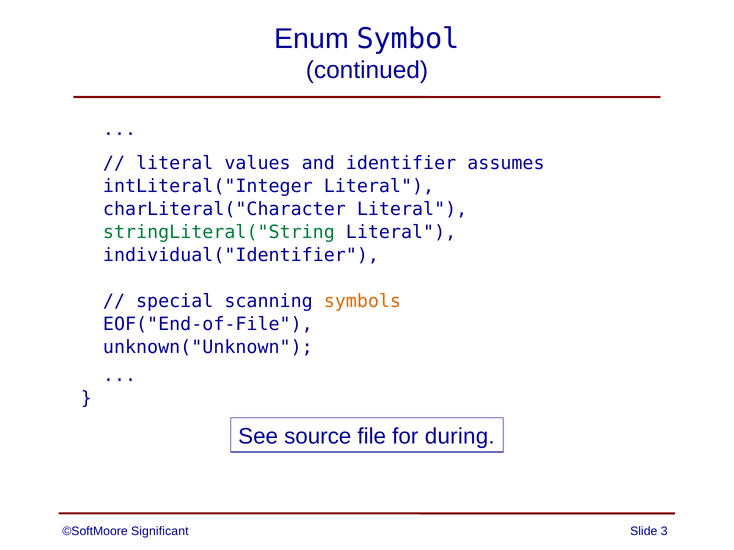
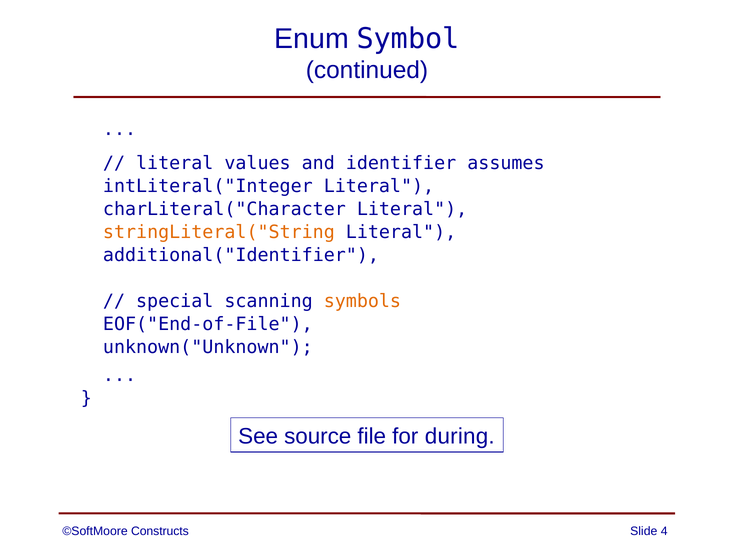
stringLiteral("String colour: green -> orange
individual("Identifier: individual("Identifier -> additional("Identifier
Significant: Significant -> Constructs
3: 3 -> 4
